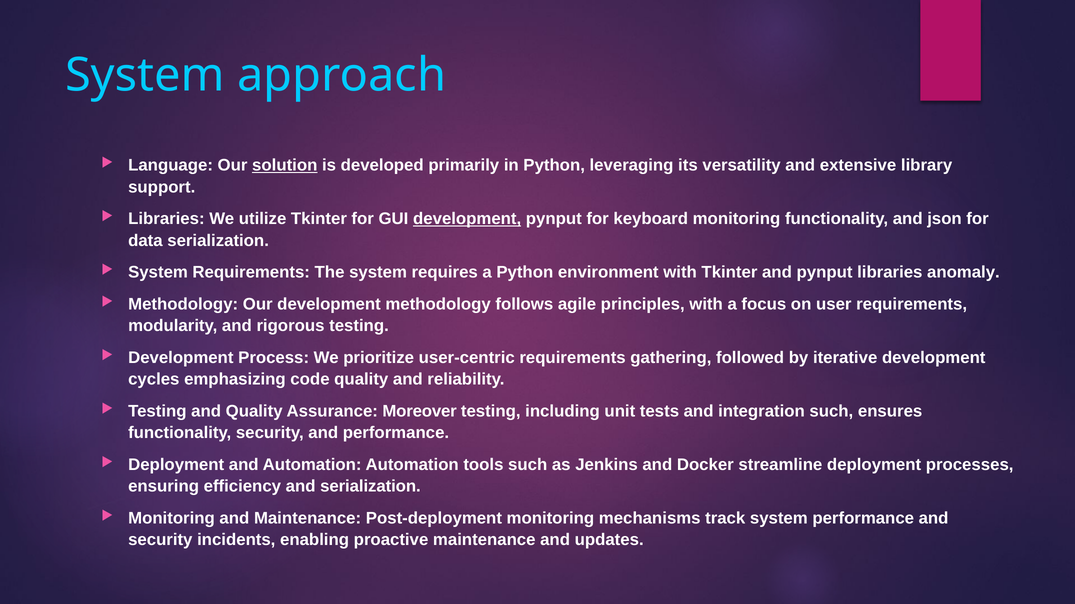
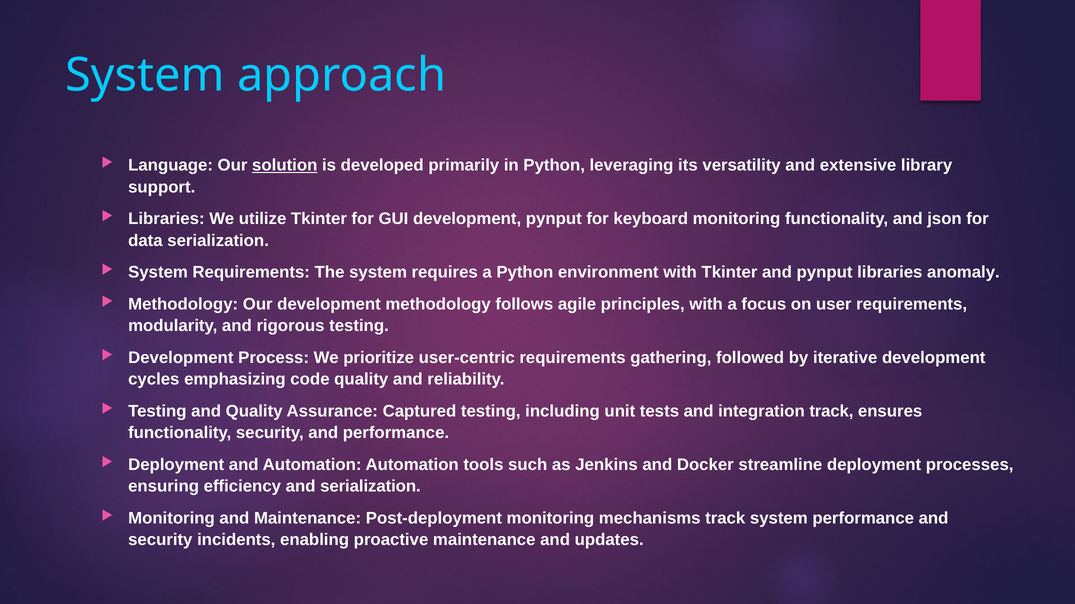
development at (467, 219) underline: present -> none
Moreover: Moreover -> Captured
integration such: such -> track
